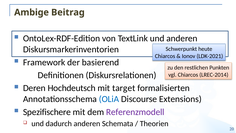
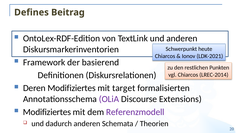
Ambige: Ambige -> Defines
Deren Hochdeutsch: Hochdeutsch -> Modifiziertes
OLiA colour: blue -> purple
Spezifischere at (47, 112): Spezifischere -> Modifiziertes
